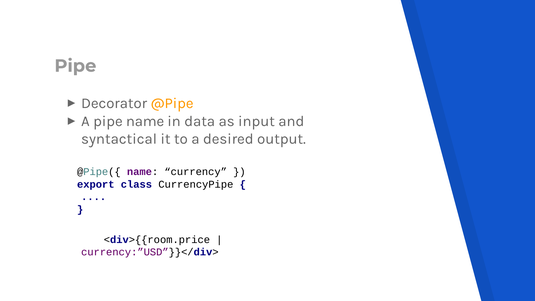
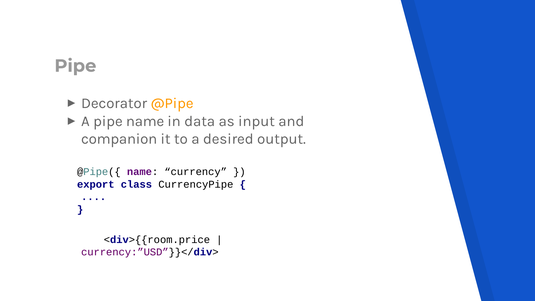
syntactical: syntactical -> companion
